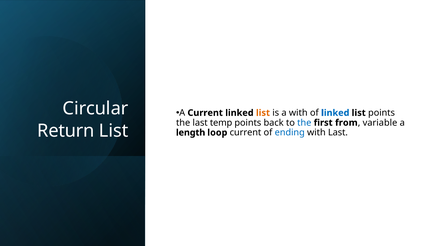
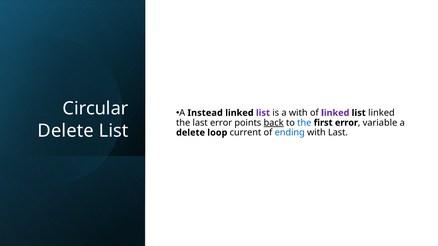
A Current: Current -> Instead
list at (263, 113) colour: orange -> purple
linked at (335, 113) colour: blue -> purple
list points: points -> linked
last temp: temp -> error
back underline: none -> present
first from: from -> error
Return at (66, 131): Return -> Delete
length at (191, 133): length -> delete
